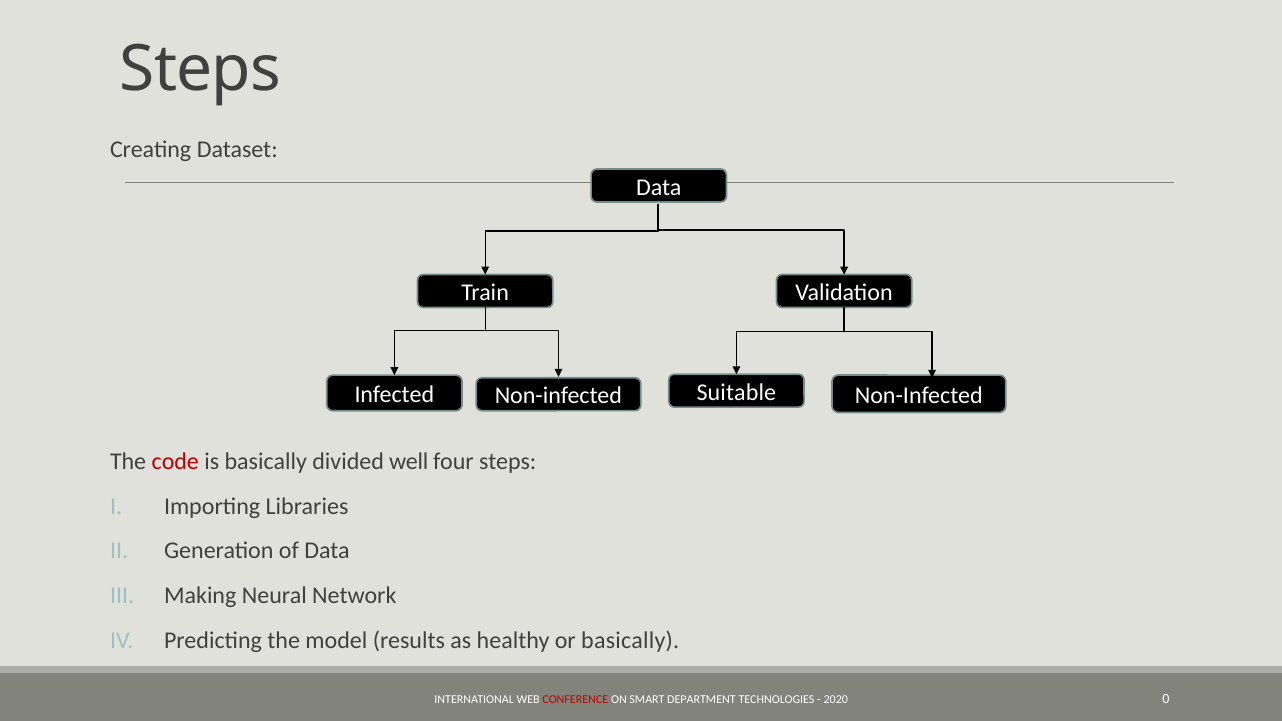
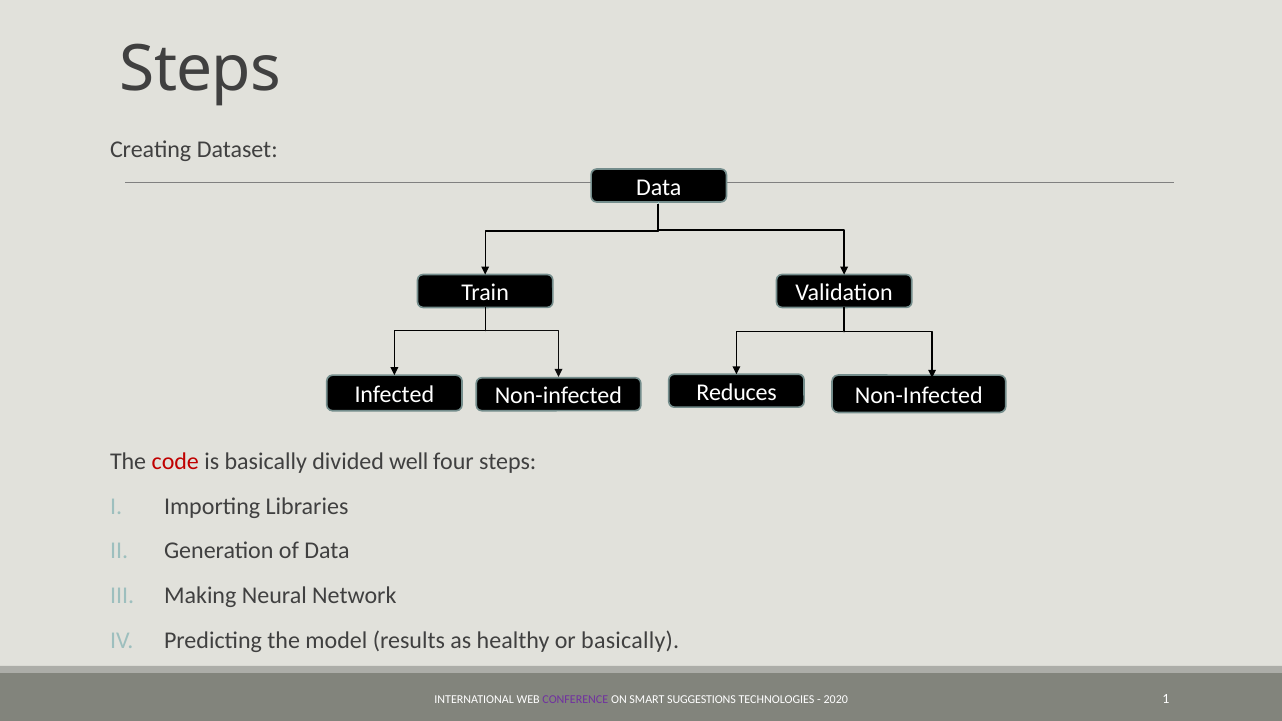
Suitable: Suitable -> Reduces
CONFERENCE colour: red -> purple
DEPARTMENT: DEPARTMENT -> SUGGESTIONS
0: 0 -> 1
